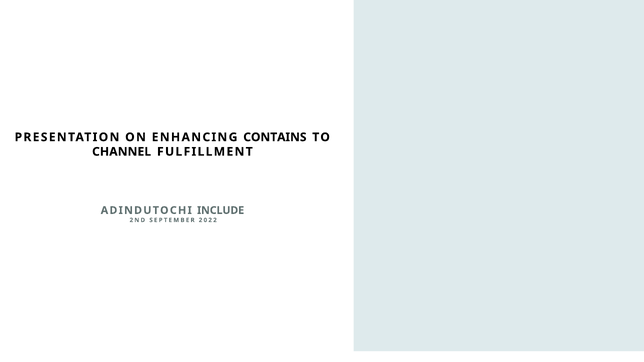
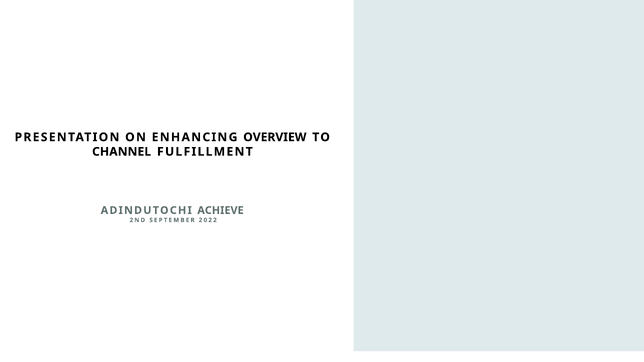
CONTAINS: CONTAINS -> OVERVIEW
INCLUDE: INCLUDE -> ACHIEVE
